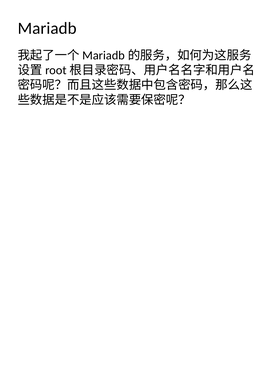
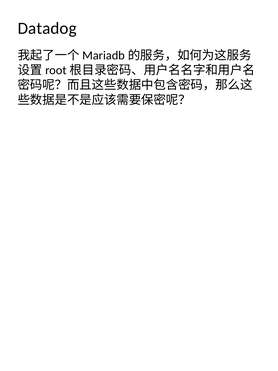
Mariadb: Mariadb -> Datadog
